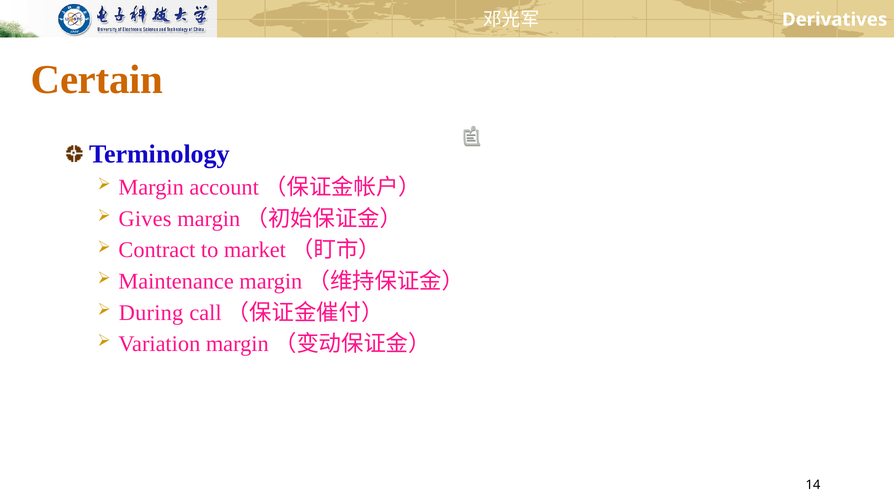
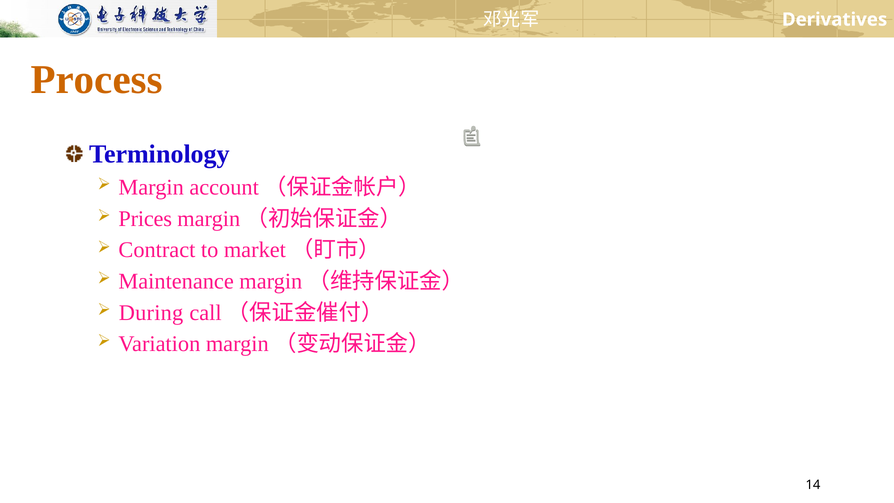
Certain: Certain -> Process
Gives: Gives -> Prices
